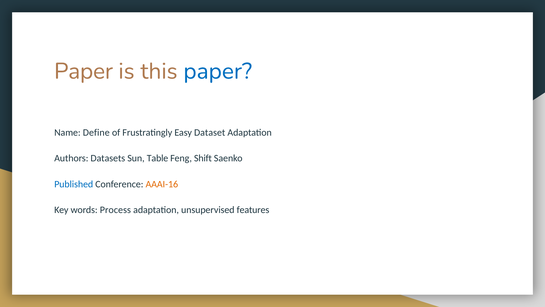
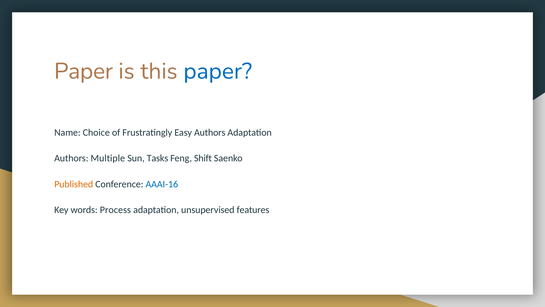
Define: Define -> Choice
Easy Dataset: Dataset -> Authors
Datasets: Datasets -> Multiple
Table: Table -> Tasks
Published colour: blue -> orange
AAAI-16 colour: orange -> blue
